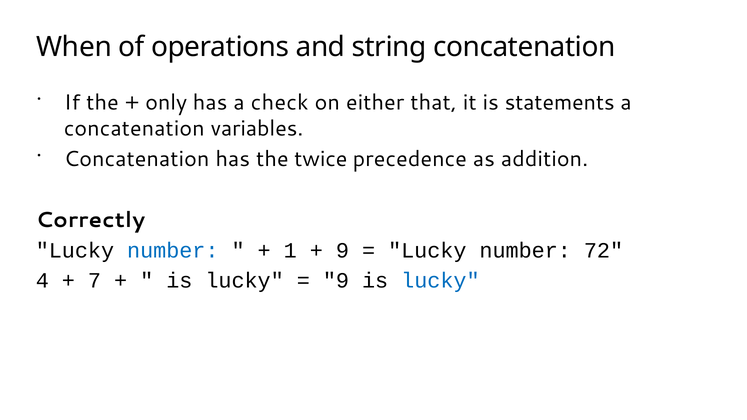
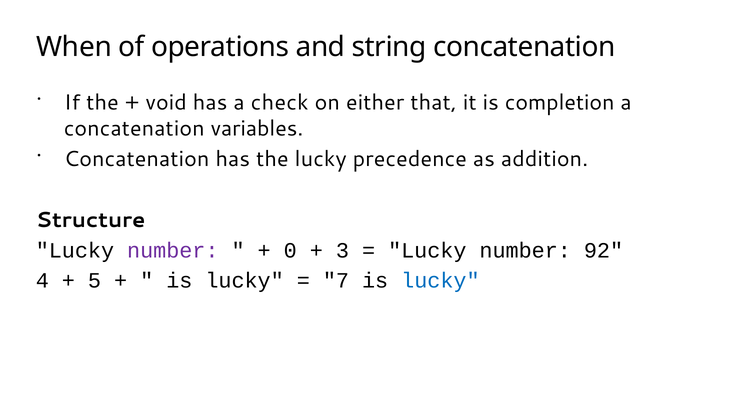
only: only -> void
statements: statements -> completion
the twice: twice -> lucky
Correctly: Correctly -> Structure
number at (173, 250) colour: blue -> purple
1: 1 -> 0
9 at (342, 250): 9 -> 3
72: 72 -> 92
7: 7 -> 5
9 at (336, 281): 9 -> 7
